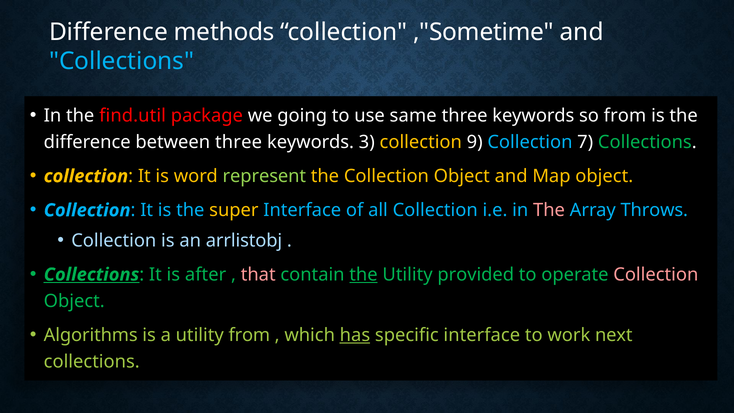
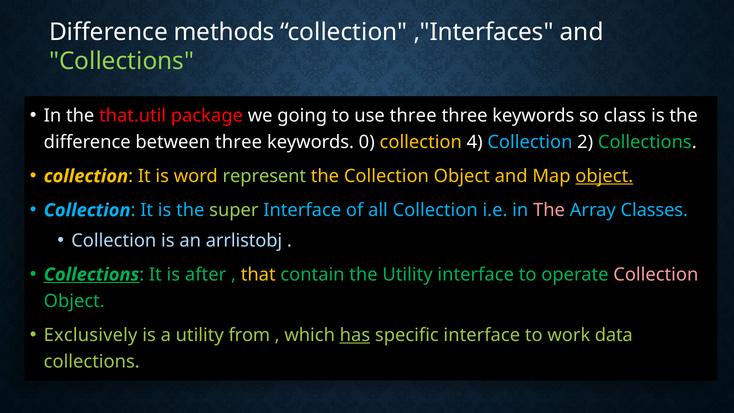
,"Sometime: ,"Sometime -> ,"Interfaces
Collections at (122, 61) colour: light blue -> light green
find.util: find.util -> that.util
use same: same -> three
so from: from -> class
3: 3 -> 0
9: 9 -> 4
7: 7 -> 2
object at (604, 176) underline: none -> present
super colour: yellow -> light green
Throws: Throws -> Classes
that colour: pink -> yellow
the at (364, 275) underline: present -> none
Utility provided: provided -> interface
Algorithms: Algorithms -> Exclusively
next: next -> data
